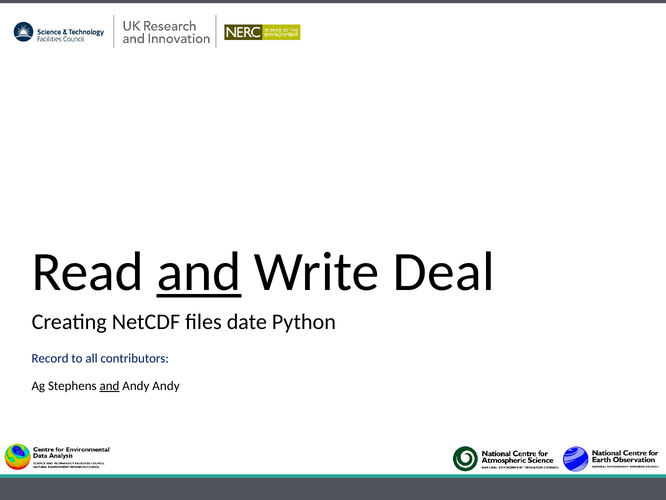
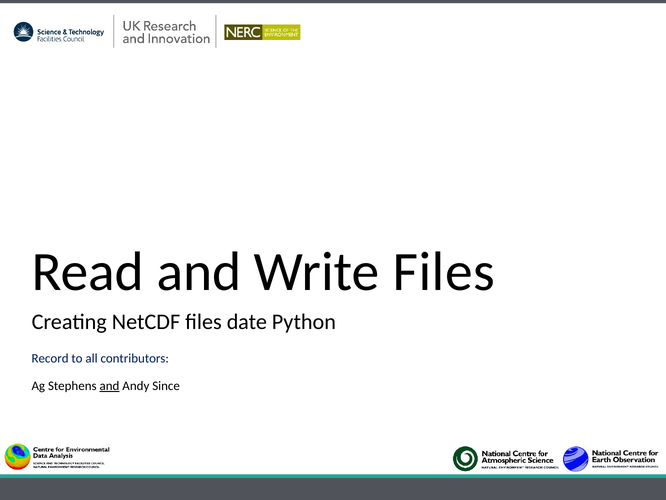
and at (199, 271) underline: present -> none
Write Deal: Deal -> Files
Andy Andy: Andy -> Since
